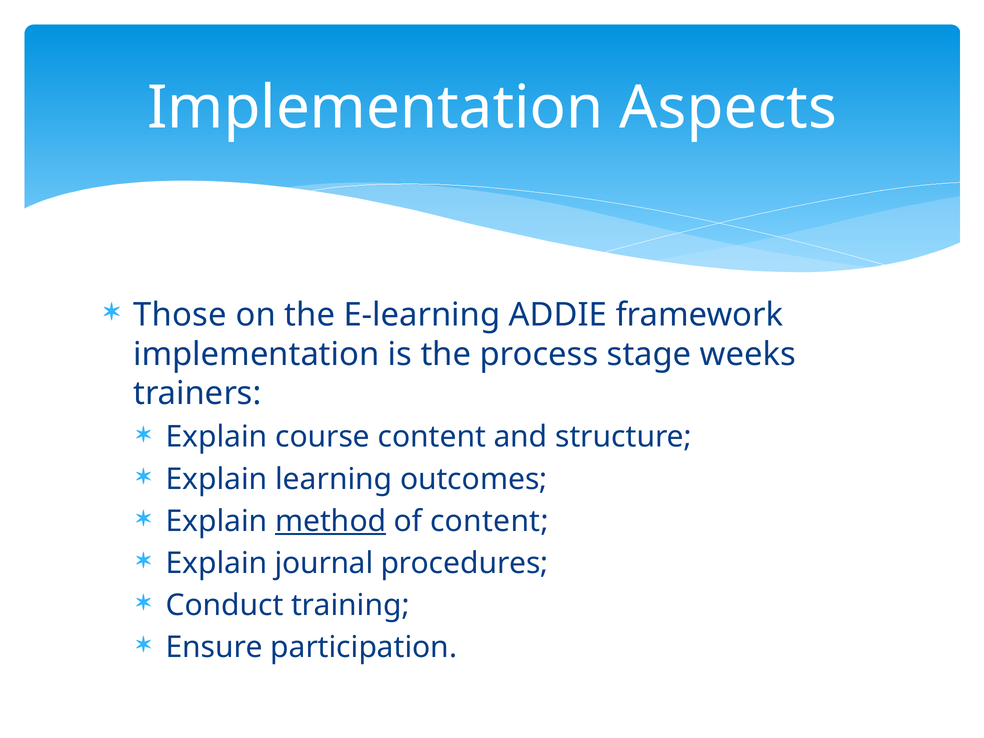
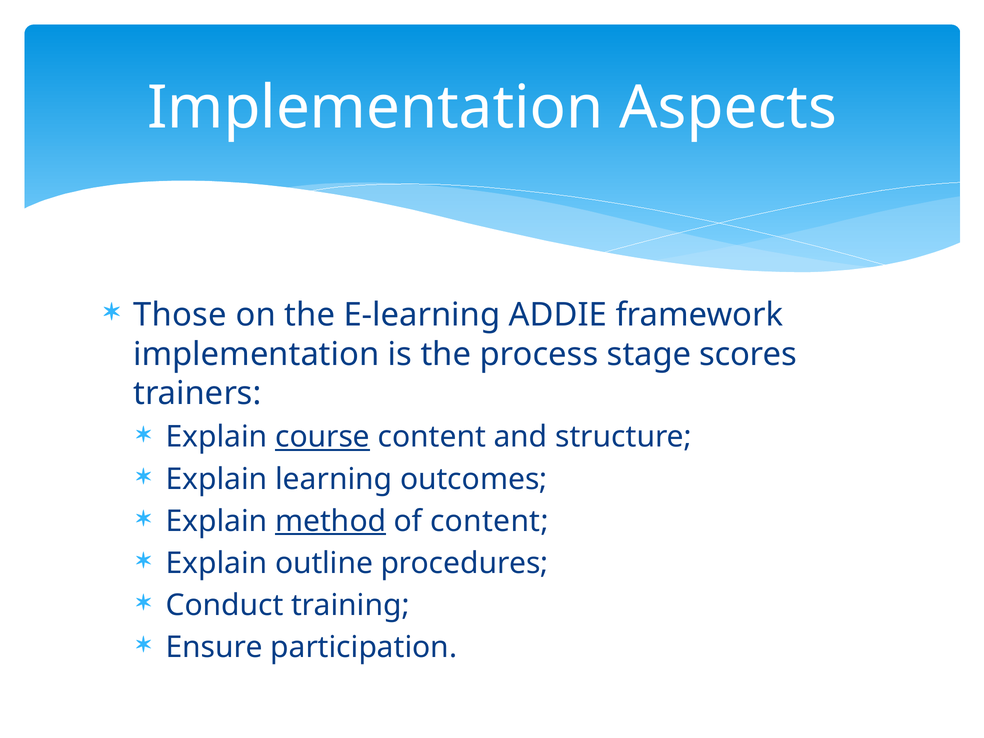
weeks: weeks -> scores
course underline: none -> present
journal: journal -> outline
